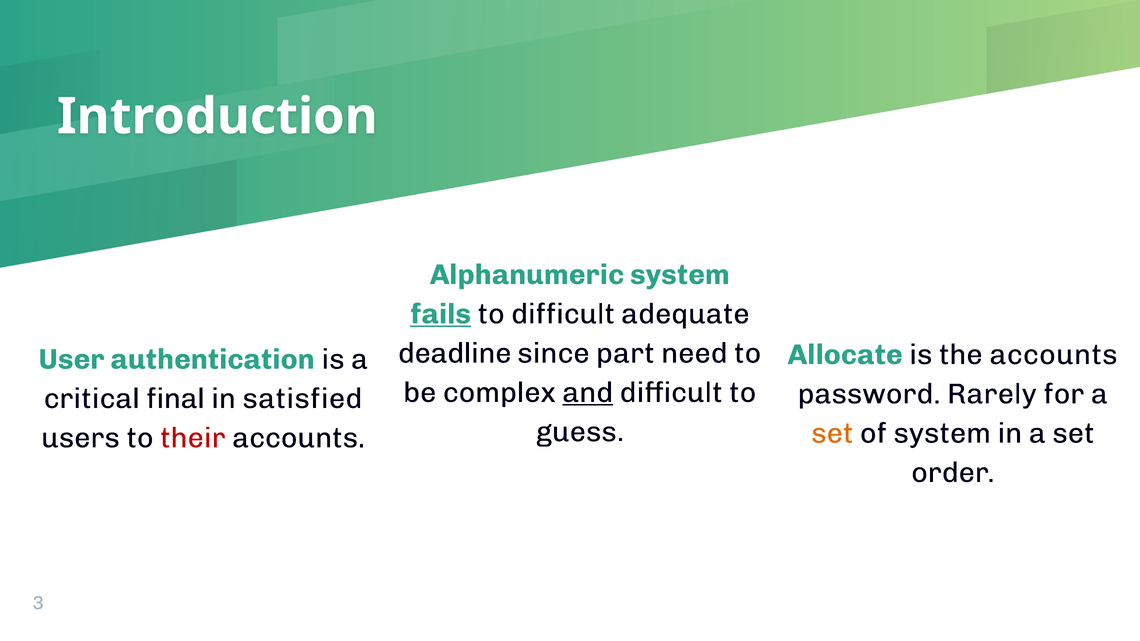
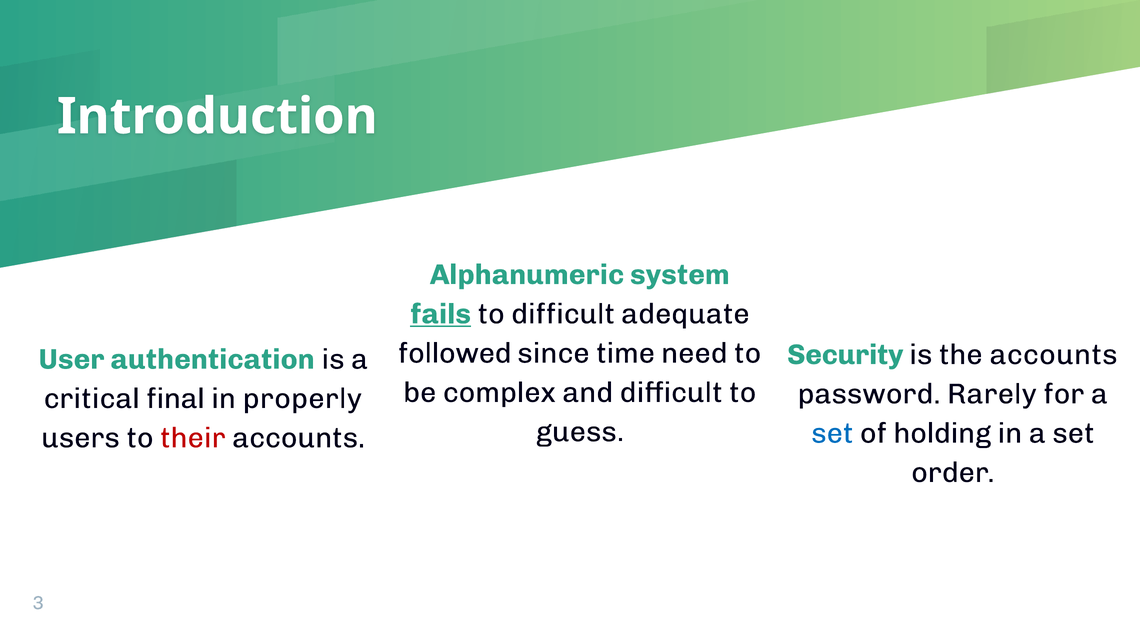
deadline: deadline -> followed
part: part -> time
Allocate: Allocate -> Security
and underline: present -> none
satisfied: satisfied -> properly
set at (832, 433) colour: orange -> blue
of system: system -> holding
